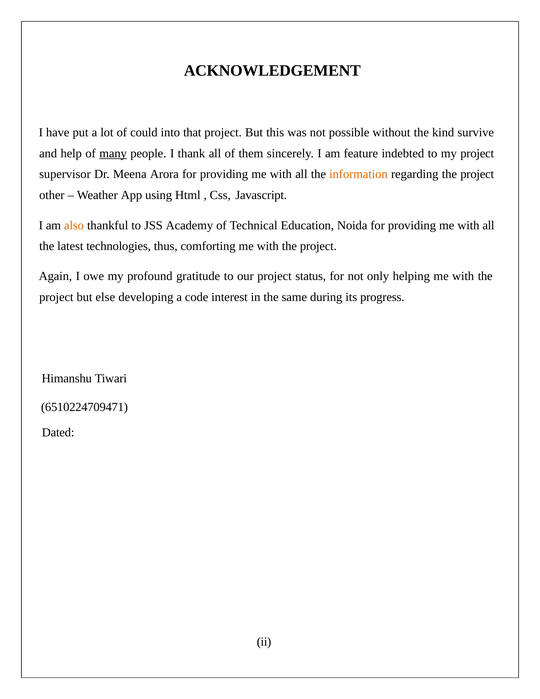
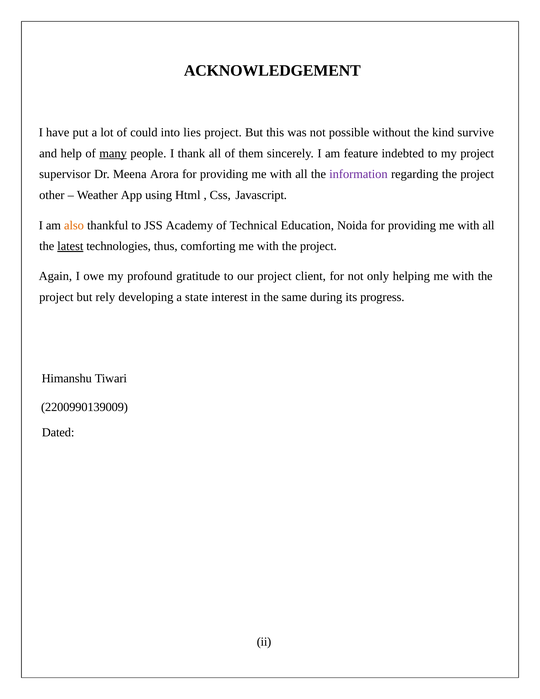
that: that -> lies
information colour: orange -> purple
latest underline: none -> present
status: status -> client
else: else -> rely
code: code -> state
6510224709471: 6510224709471 -> 2200990139009
